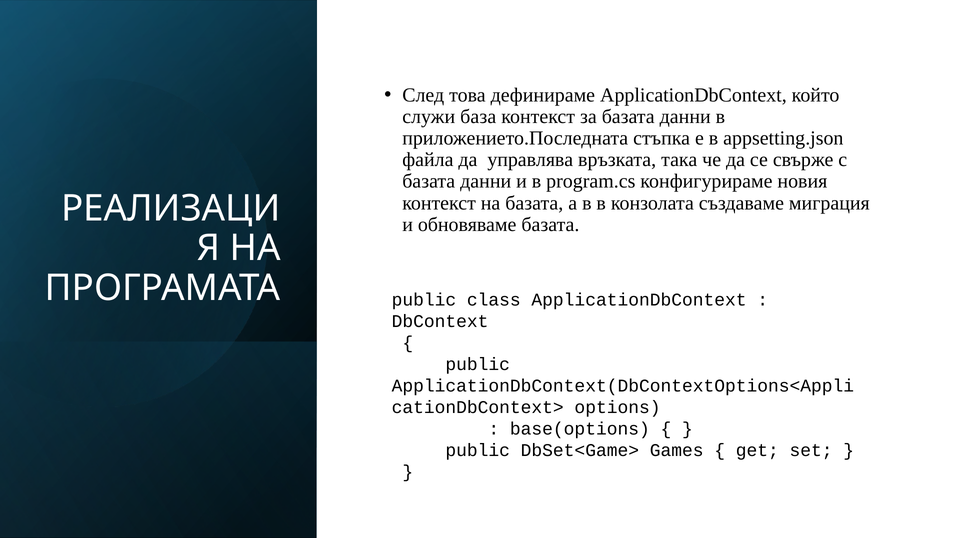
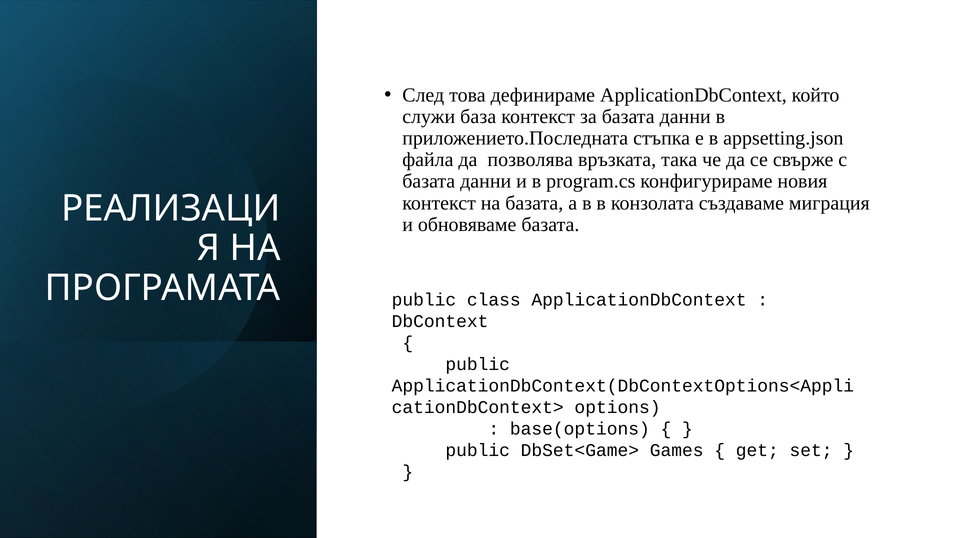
управлява: управлява -> позволява
